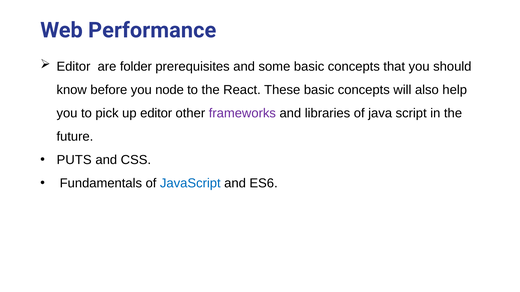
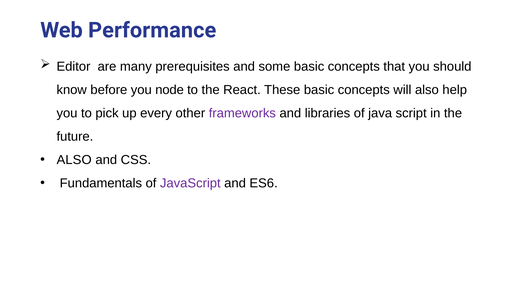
folder: folder -> many
up editor: editor -> every
PUTS at (74, 160): PUTS -> ALSO
JavaScript colour: blue -> purple
